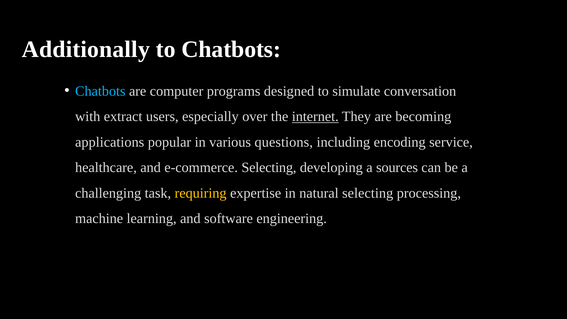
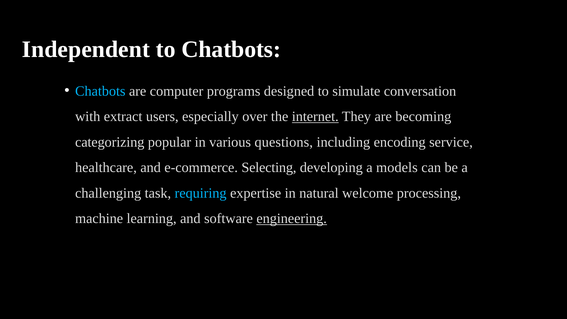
Additionally: Additionally -> Independent
applications: applications -> categorizing
sources: sources -> models
requiring colour: yellow -> light blue
natural selecting: selecting -> welcome
engineering underline: none -> present
